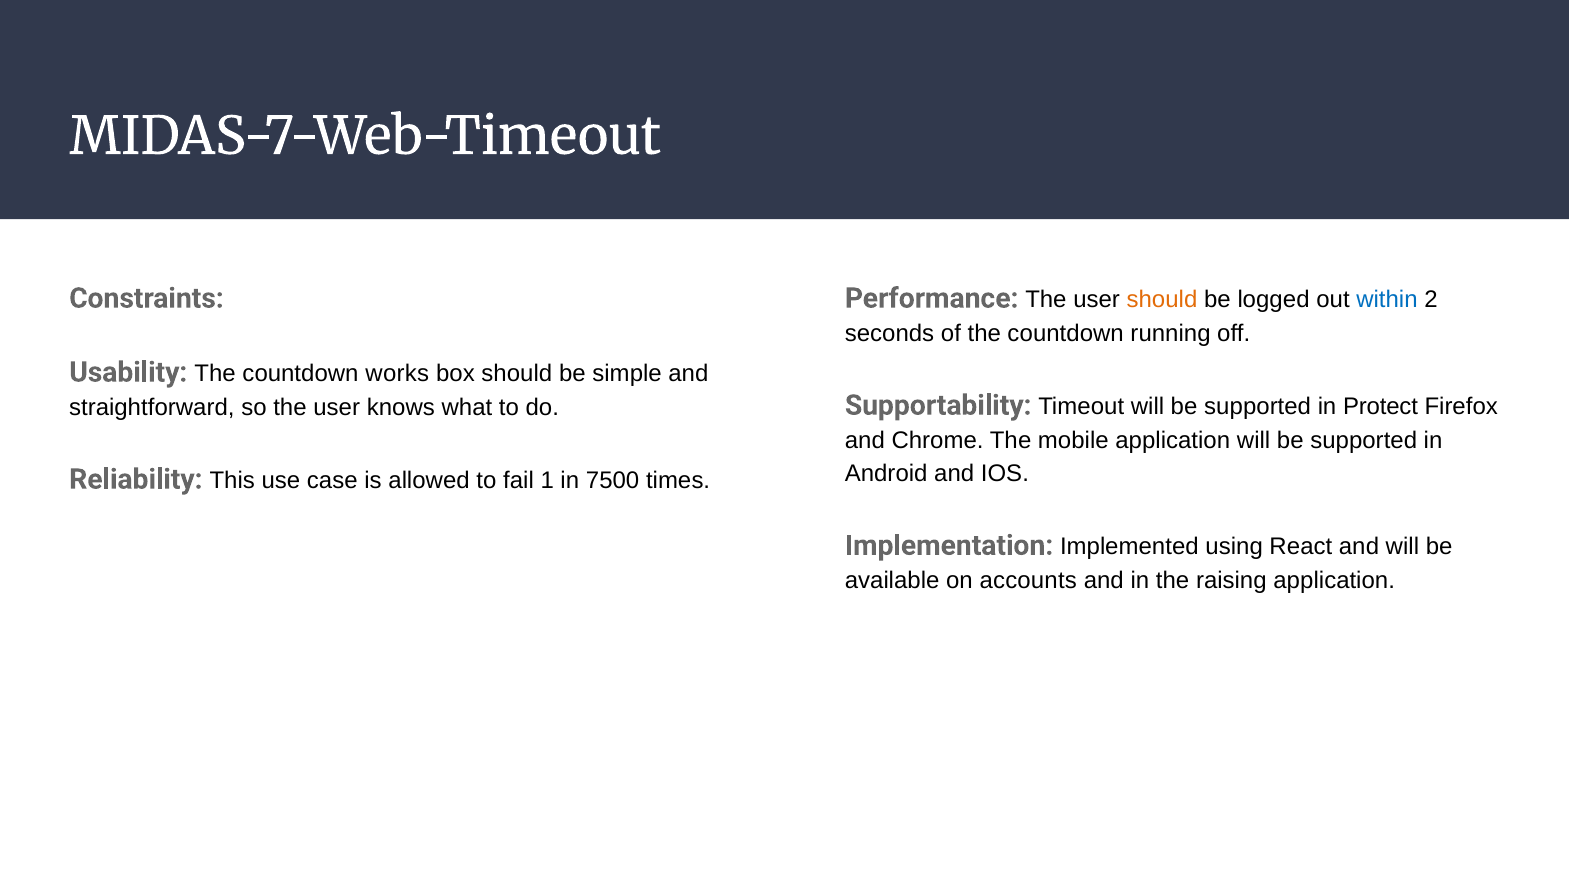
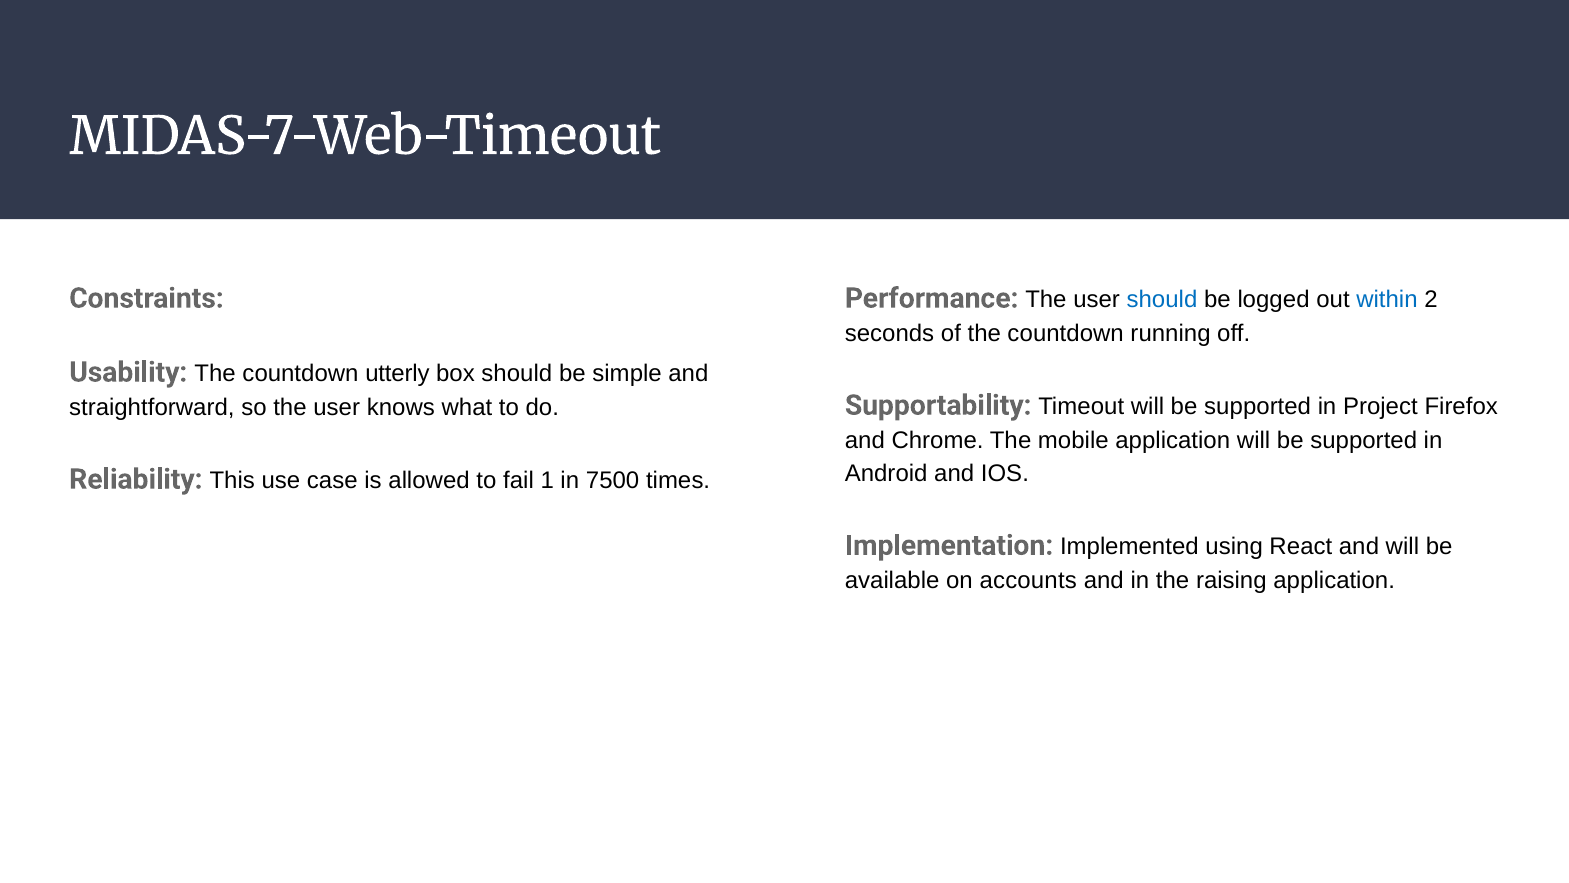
should at (1162, 300) colour: orange -> blue
works: works -> utterly
Protect: Protect -> Project
